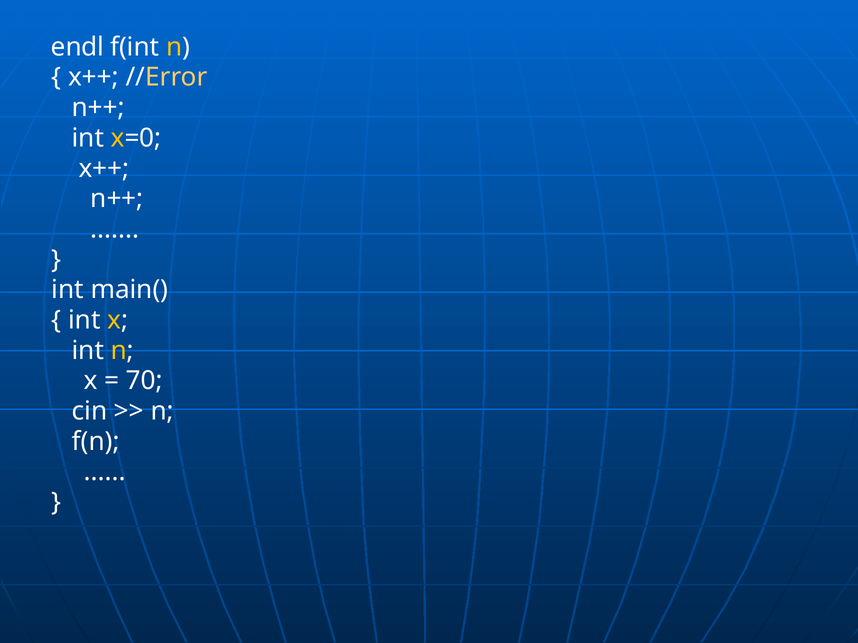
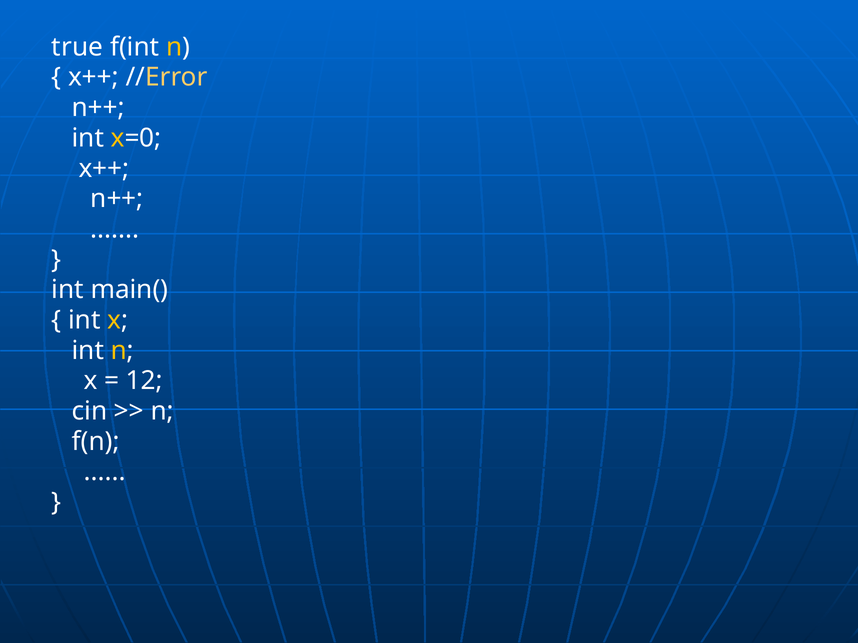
endl: endl -> true
70: 70 -> 12
